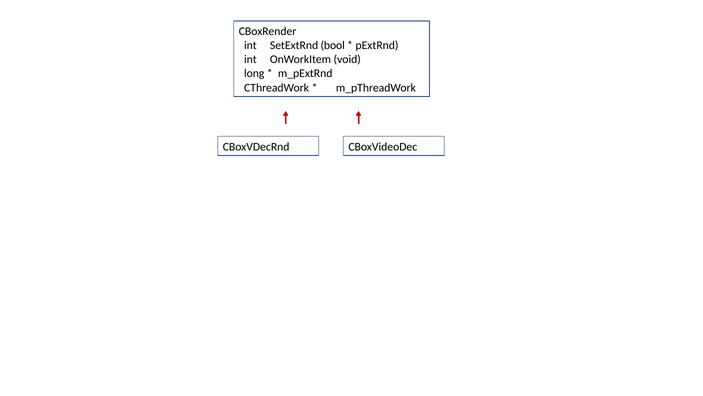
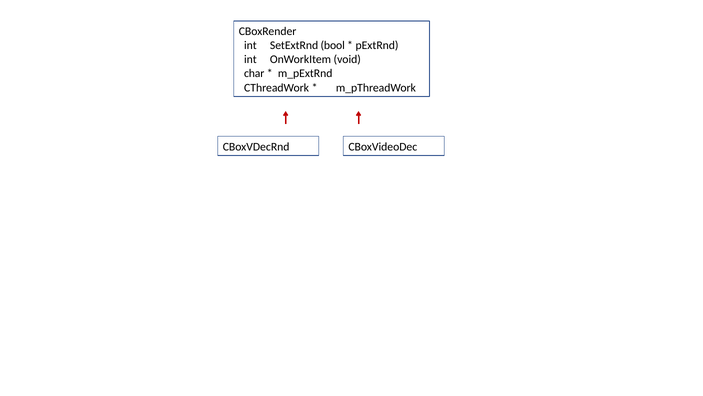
long: long -> char
